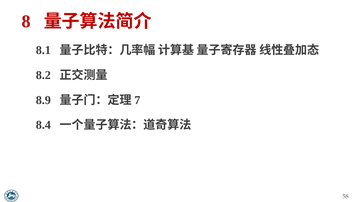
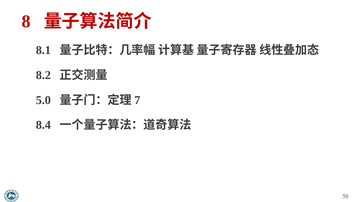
8.9: 8.9 -> 5.0
